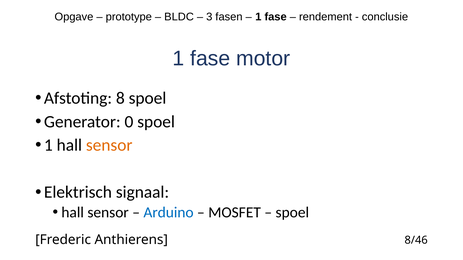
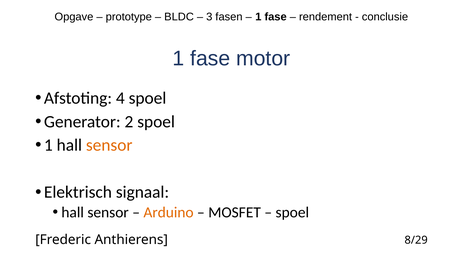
8: 8 -> 4
0: 0 -> 2
Arduino colour: blue -> orange
8/46: 8/46 -> 8/29
